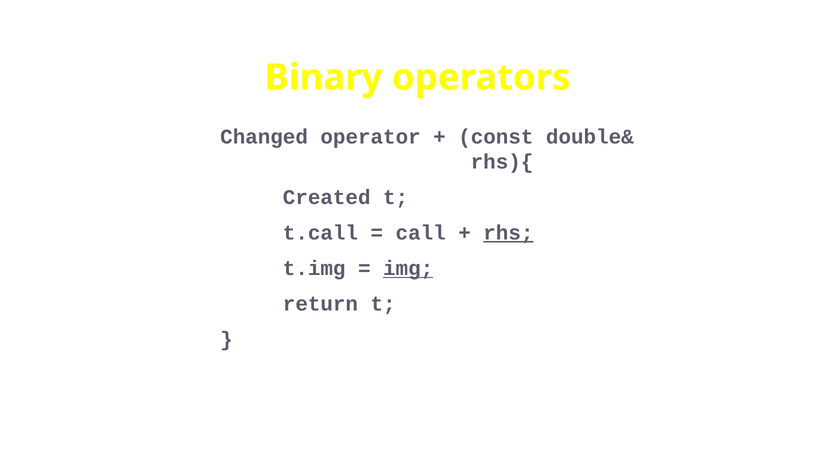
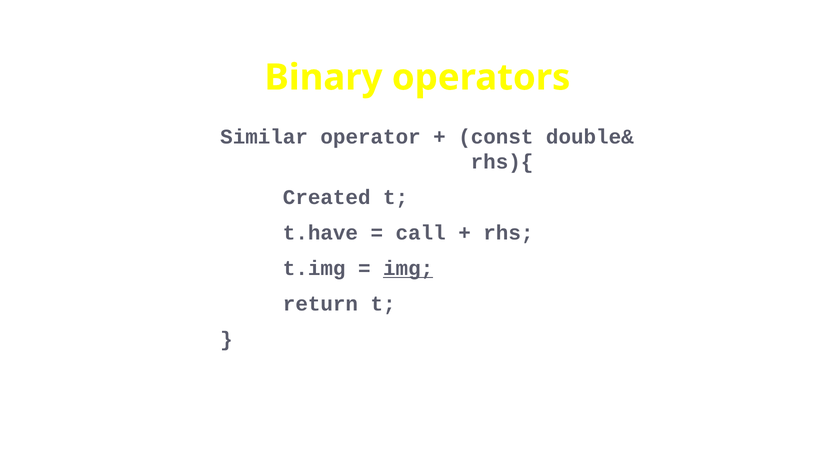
Changed: Changed -> Similar
t.call: t.call -> t.have
rhs underline: present -> none
